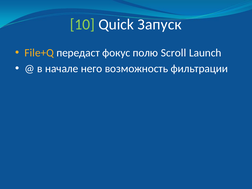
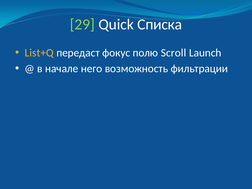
10: 10 -> 29
Запуск: Запуск -> Списка
File+Q: File+Q -> List+Q
